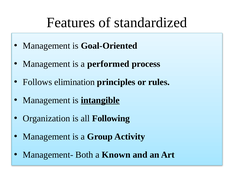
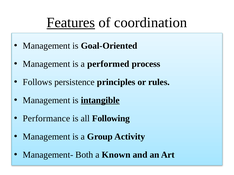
Features underline: none -> present
standardized: standardized -> coordination
elimination: elimination -> persistence
Organization: Organization -> Performance
